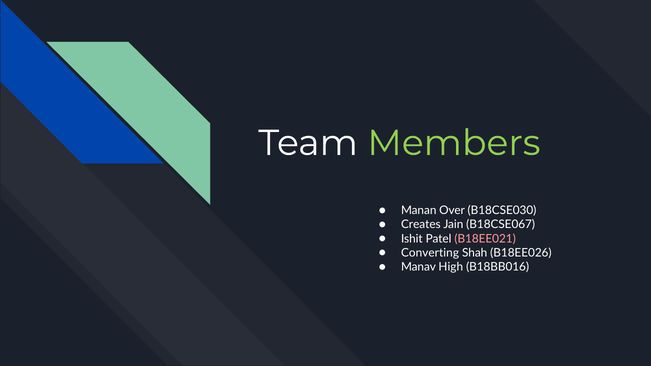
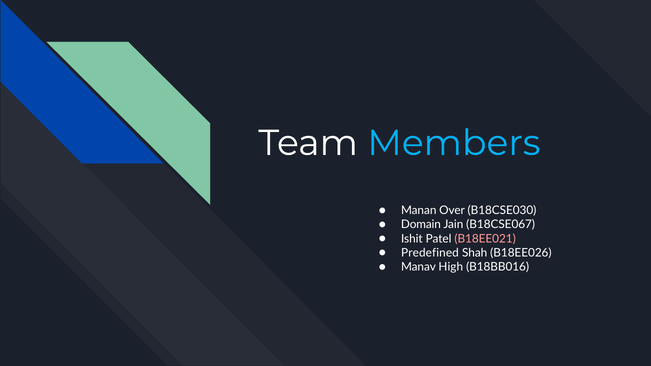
Members colour: light green -> light blue
Creates: Creates -> Domain
Converting: Converting -> Predefined
